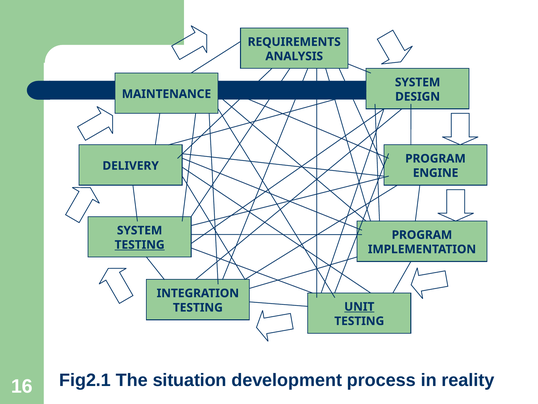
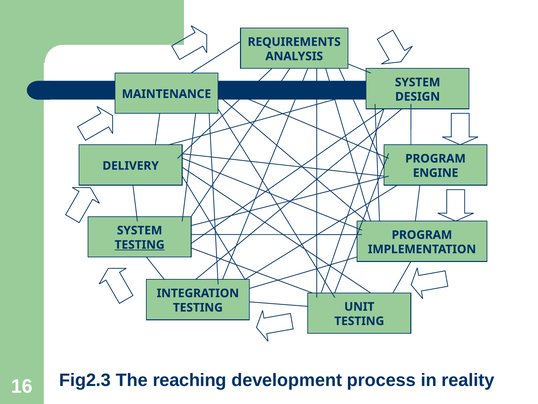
UNIT underline: present -> none
Fig2.1: Fig2.1 -> Fig2.3
situation: situation -> reaching
